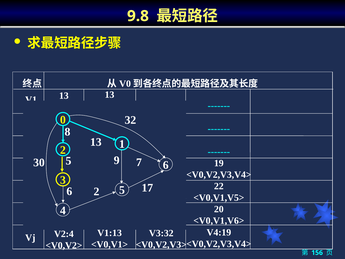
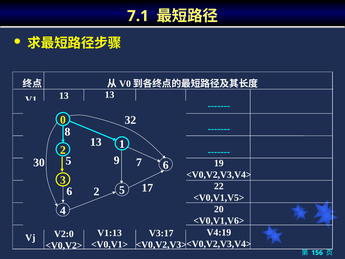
9.8: 9.8 -> 7.1
V3:32: V3:32 -> V3:17
V2:4: V2:4 -> V2:0
